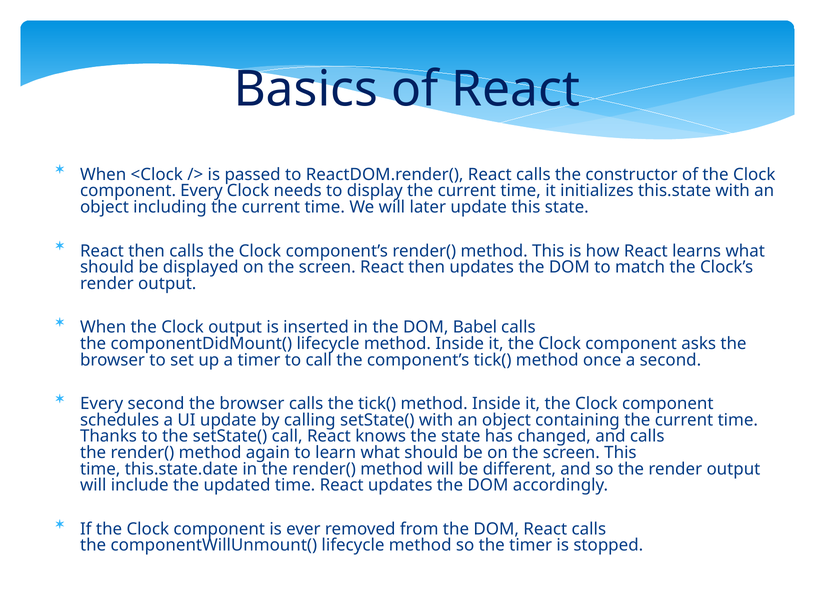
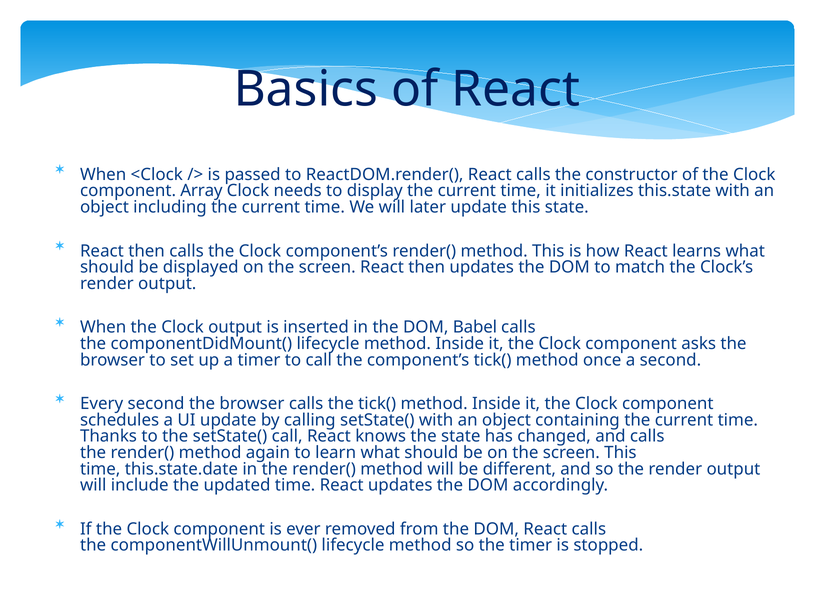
component Every: Every -> Array
